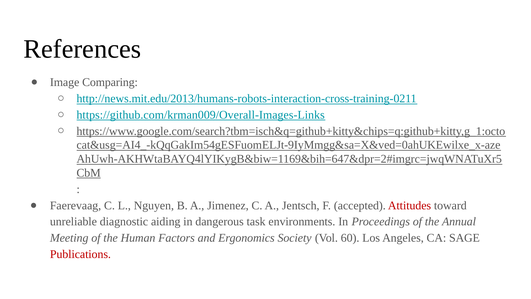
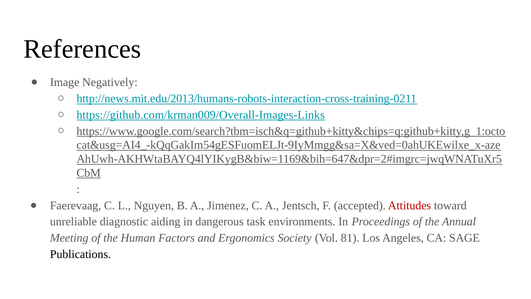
Comparing: Comparing -> Negatively
60: 60 -> 81
Publications colour: red -> black
